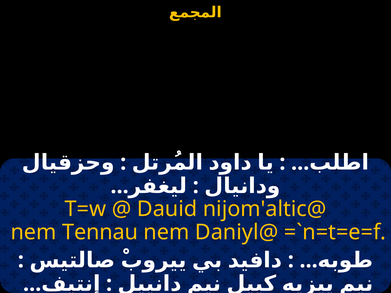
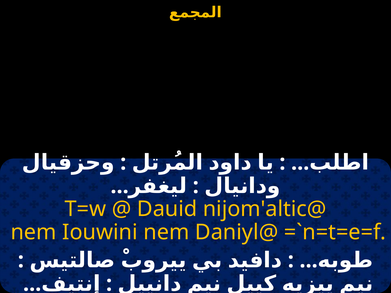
Tennau: Tennau -> Iouwini
